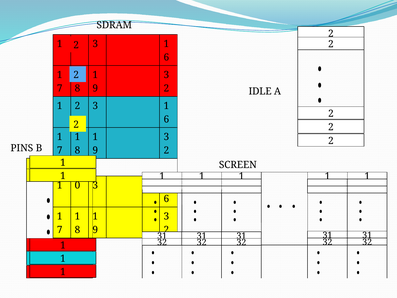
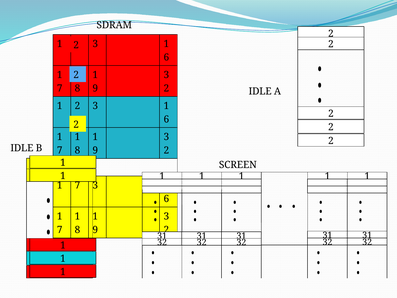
PINS at (22, 148): PINS -> IDLE
0 at (77, 185): 0 -> 7
